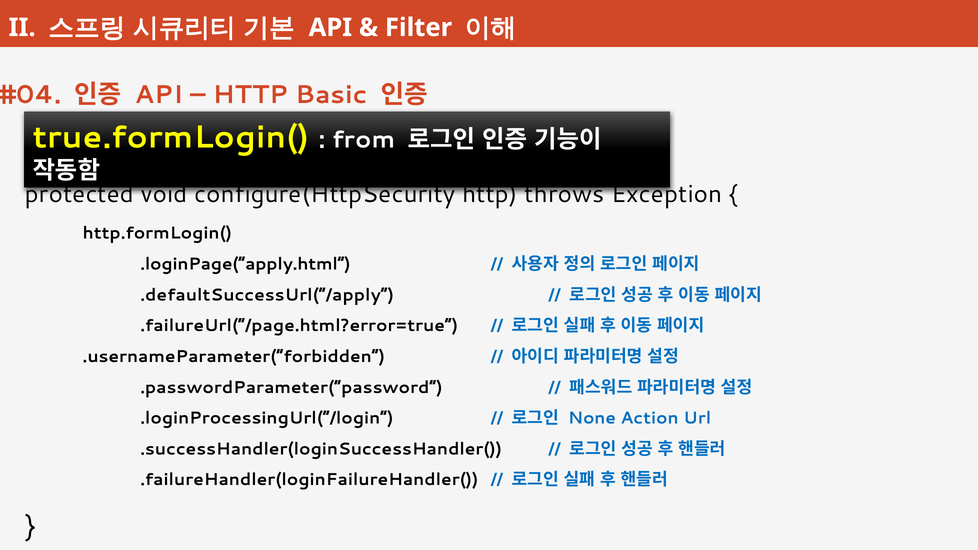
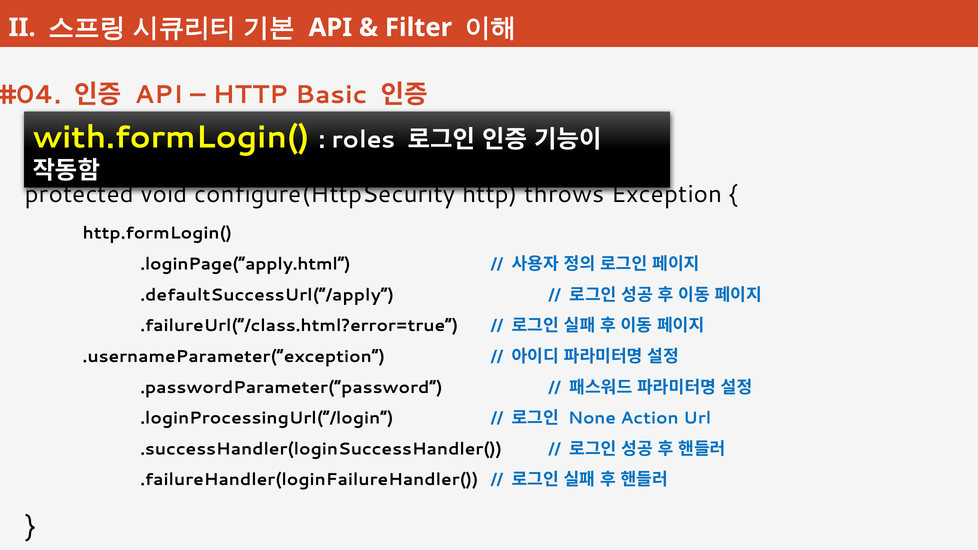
true.formLogin(: true.formLogin( -> with.formLogin(
from: from -> roles
.failureUrl(“/page.html?error=true: .failureUrl(“/page.html?error=true -> .failureUrl(“/class.html?error=true
.usernameParameter(“forbidden: .usernameParameter(“forbidden -> .usernameParameter(“exception
